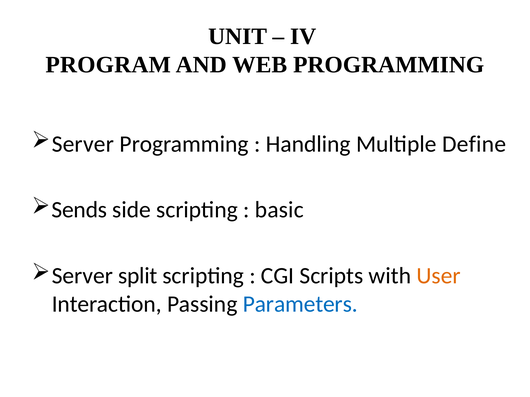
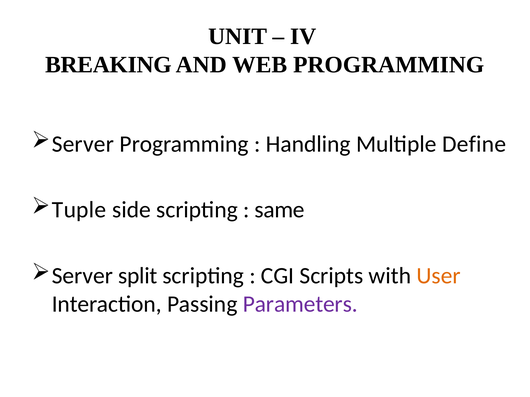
PROGRAM: PROGRAM -> BREAKING
Sends: Sends -> Tuple
basic: basic -> same
Parameters colour: blue -> purple
